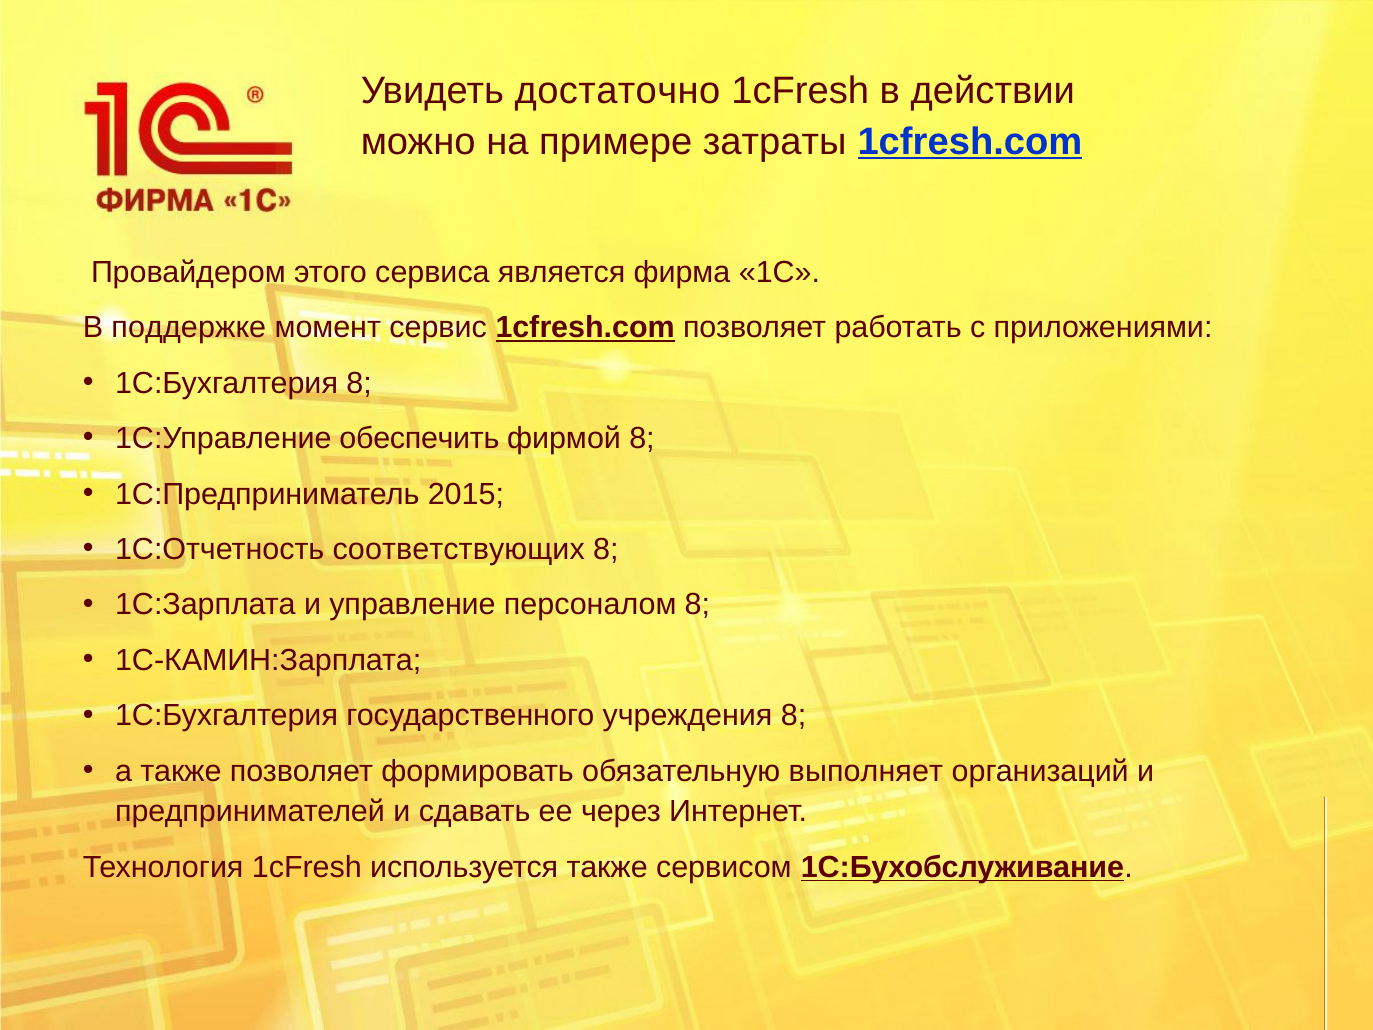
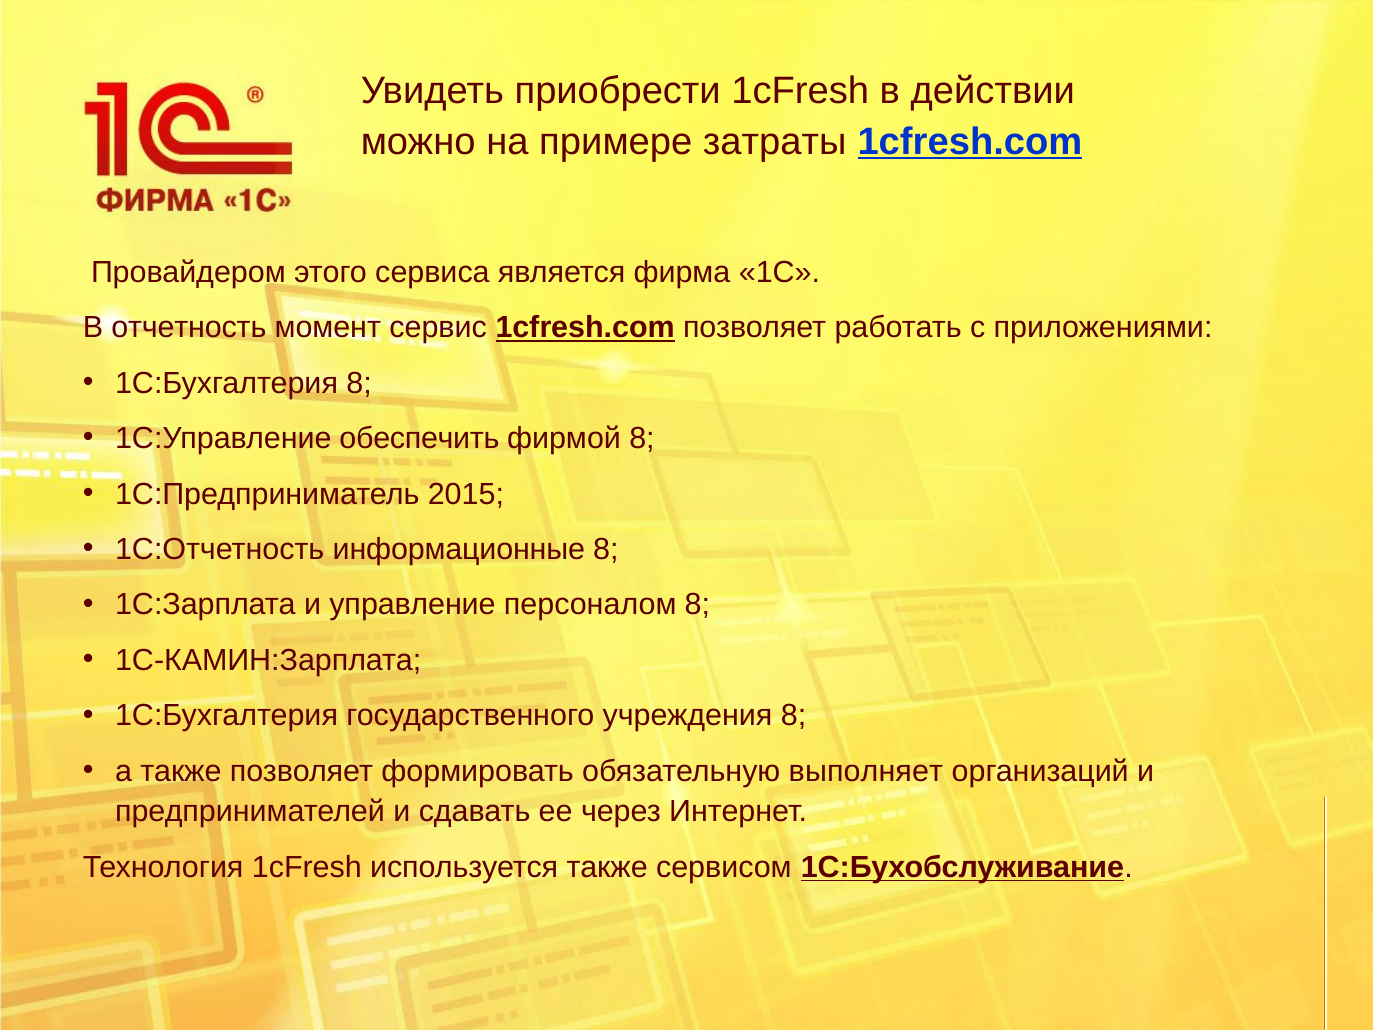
достаточно: достаточно -> приобрести
поддержке: поддержке -> отчетность
соответствующих: соответствующих -> информационные
